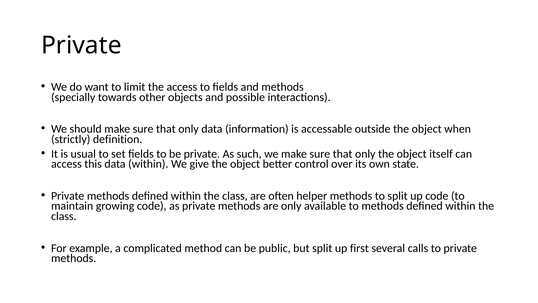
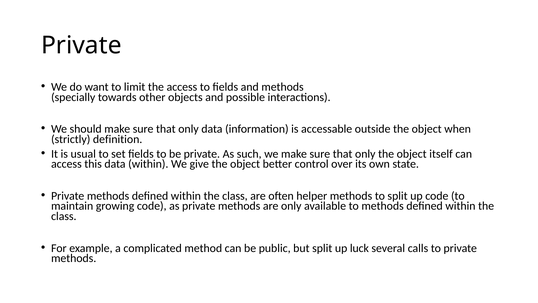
first: first -> luck
